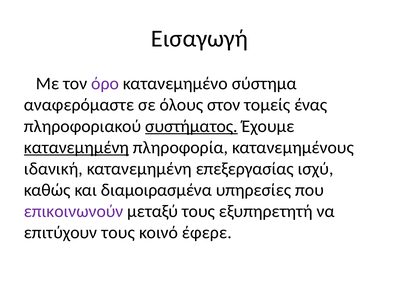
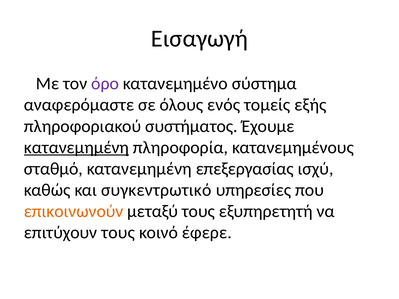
στον: στον -> ενός
ένας: ένας -> εξής
συστήματος underline: present -> none
ιδανική: ιδανική -> σταθμό
διαμοιρασμένα: διαμοιρασμένα -> συγκεντρωτικό
επικοινωνούν colour: purple -> orange
